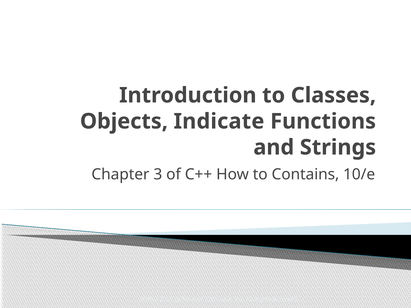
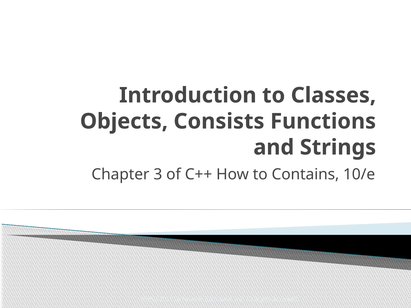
Indicate: Indicate -> Consists
